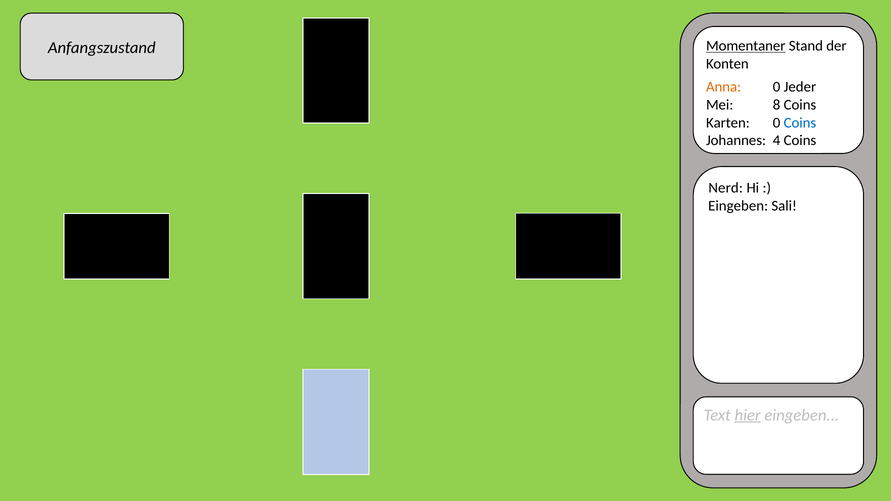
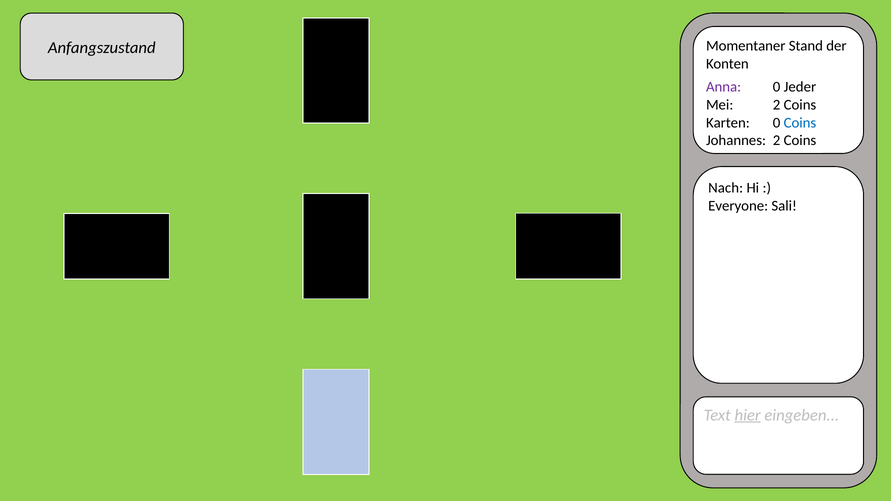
Momentaner underline: present -> none
Anna colour: orange -> purple
Mei 8: 8 -> 2
Johannes 4: 4 -> 2
Nerd: Nerd -> Nach
Eingeben at (738, 206): Eingeben -> Everyone
